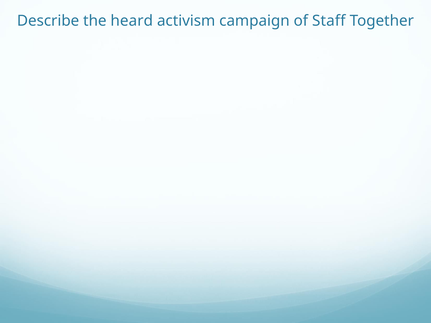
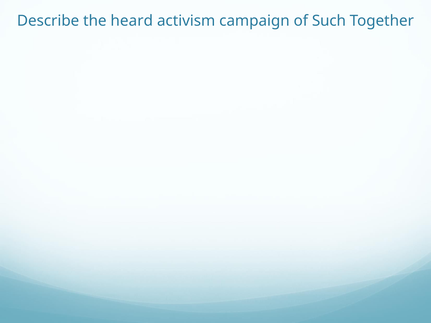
Staff: Staff -> Such
